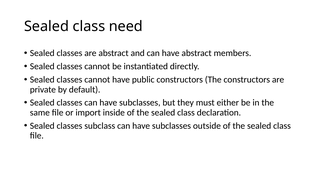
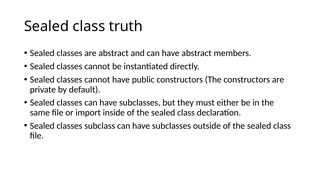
need: need -> truth
